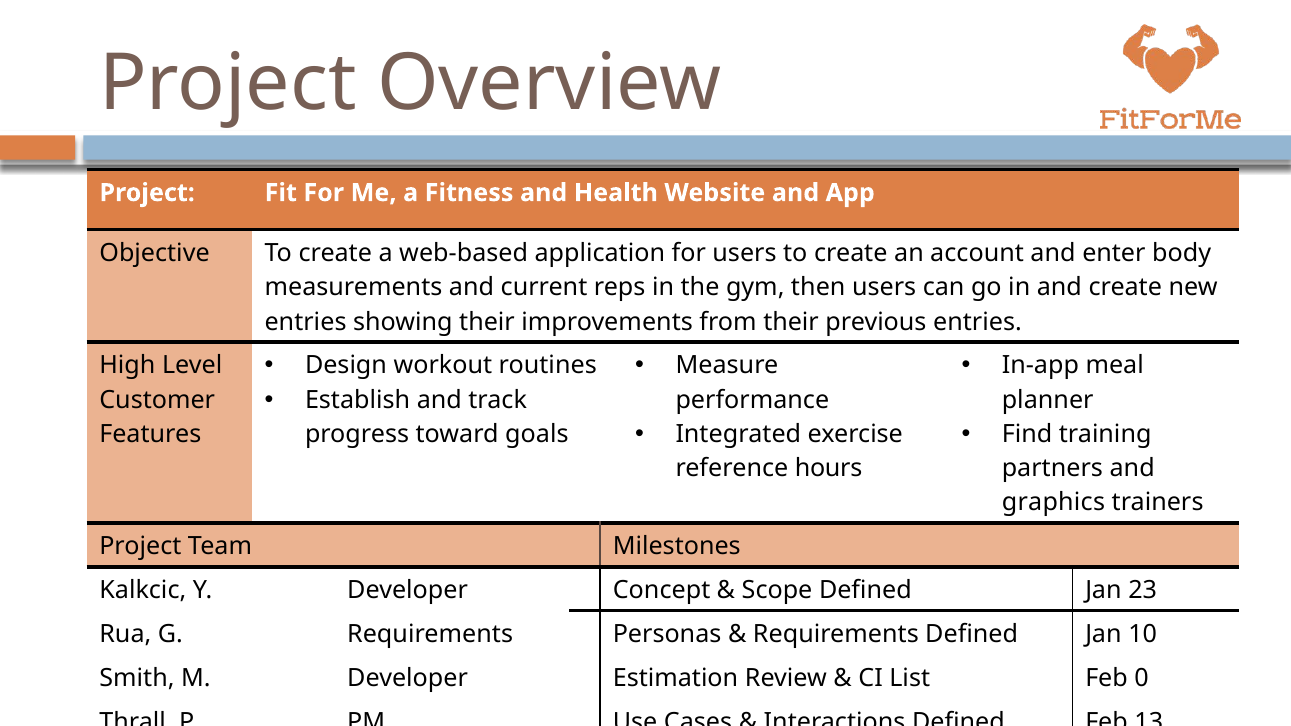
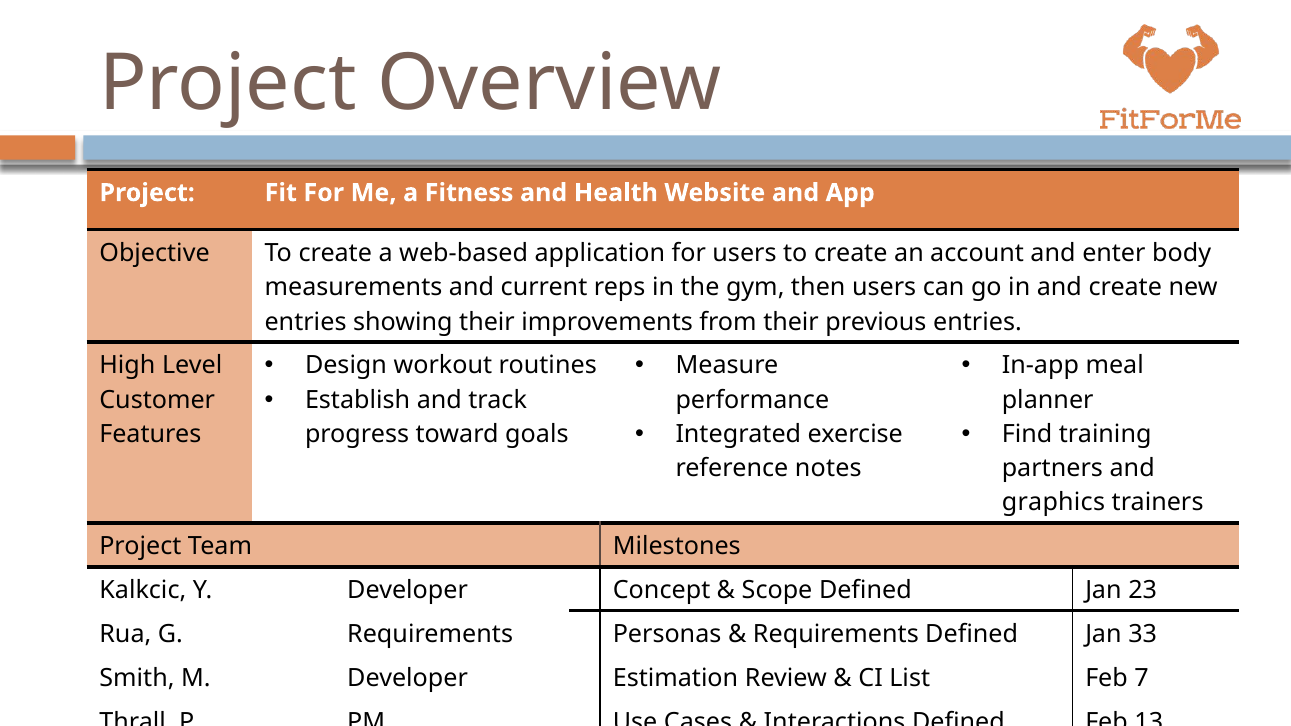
hours: hours -> notes
10: 10 -> 33
0: 0 -> 7
